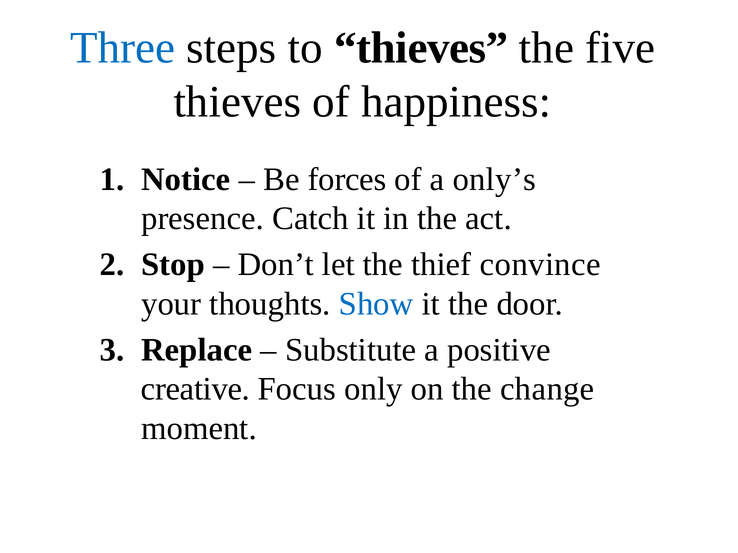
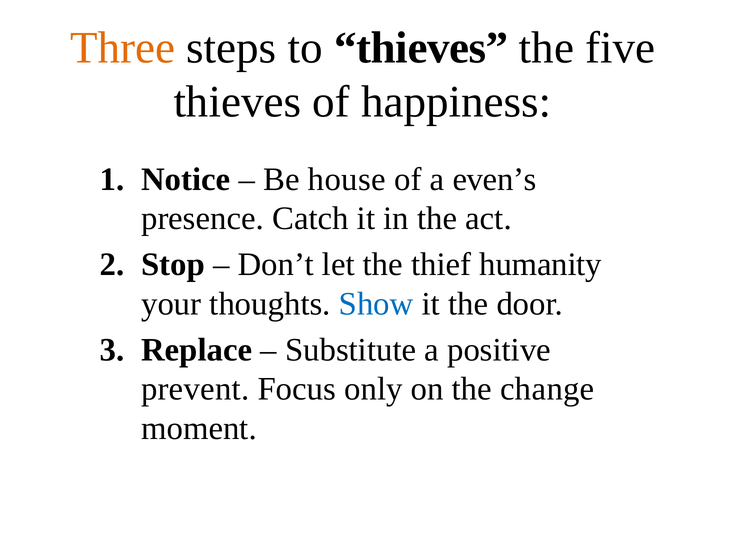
Three colour: blue -> orange
forces: forces -> house
only’s: only’s -> even’s
convince: convince -> humanity
creative: creative -> prevent
